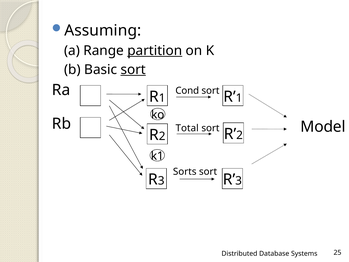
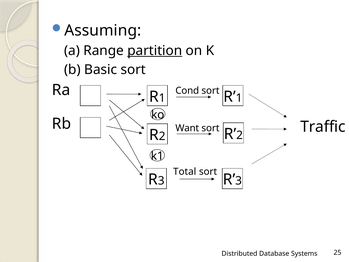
sort at (133, 70) underline: present -> none
Model: Model -> Traffic
Total: Total -> Want
Sorts: Sorts -> Total
